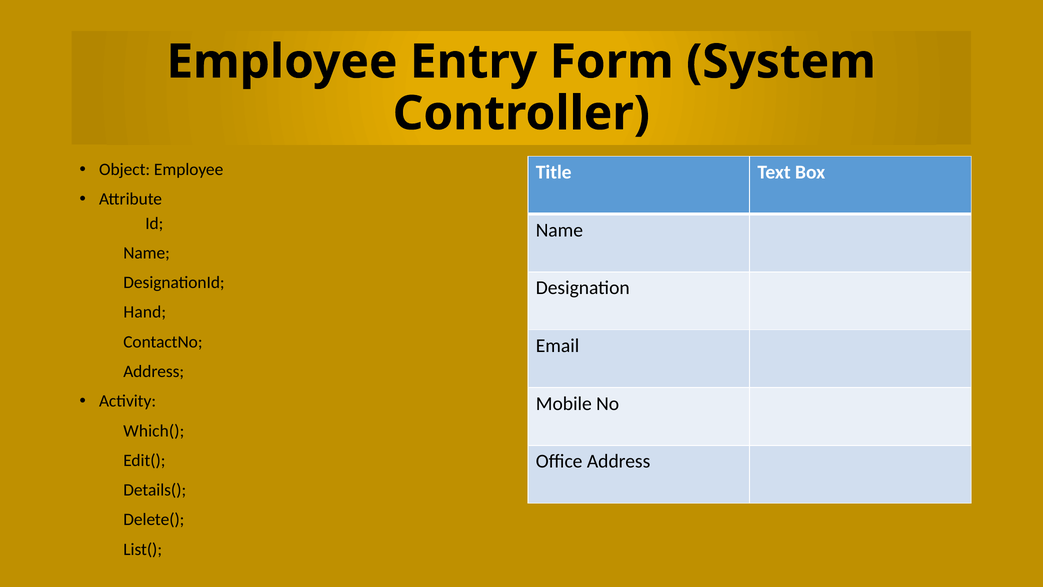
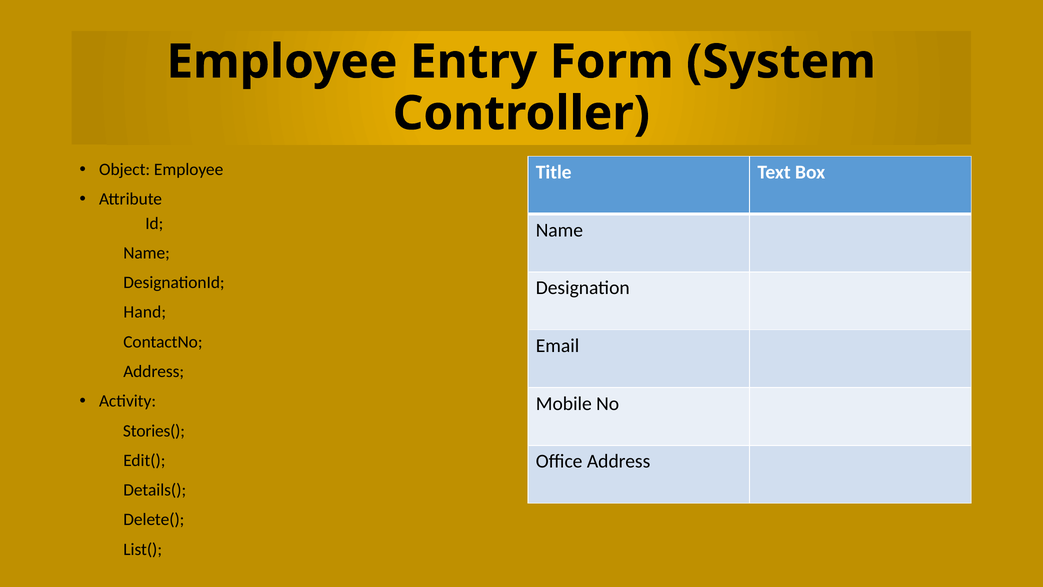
Which(: Which( -> Stories(
